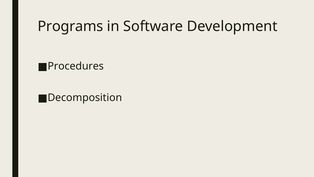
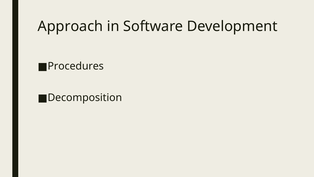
Programs: Programs -> Approach
